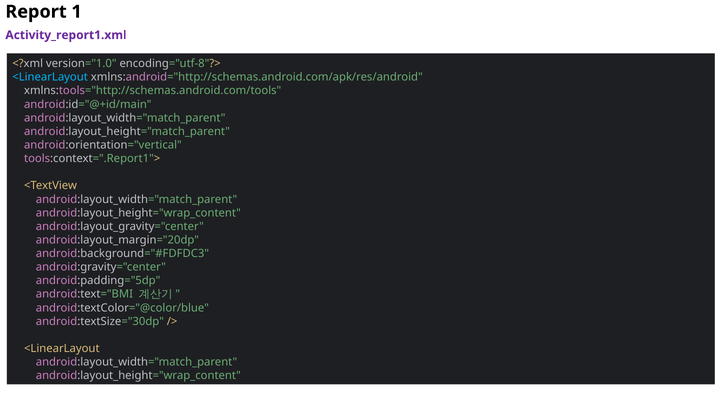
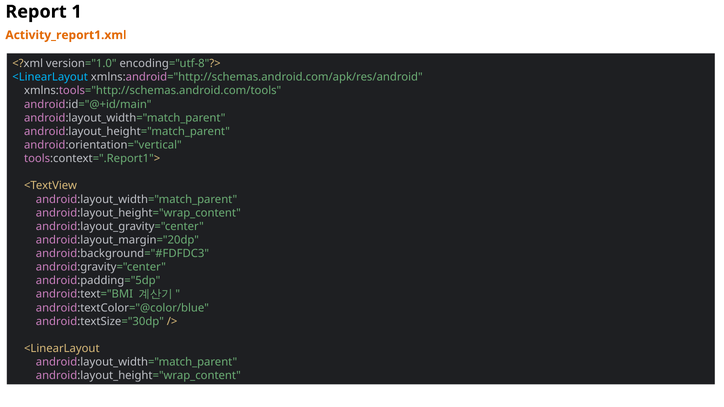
Activity_report1.xml colour: purple -> orange
